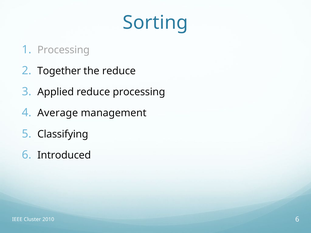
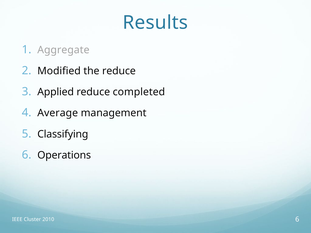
Sorting: Sorting -> Results
Processing at (64, 50): Processing -> Aggregate
Together: Together -> Modified
reduce processing: processing -> completed
Introduced: Introduced -> Operations
